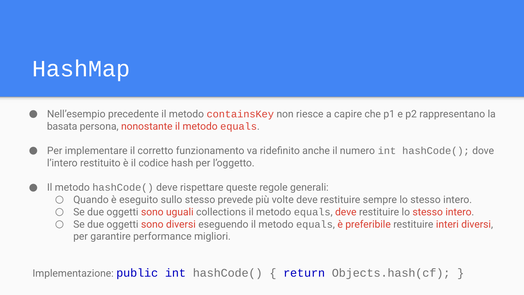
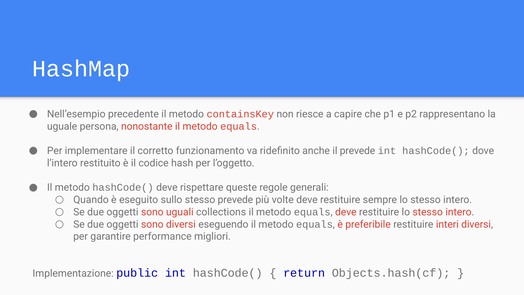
basata: basata -> uguale
il numero: numero -> prevede
